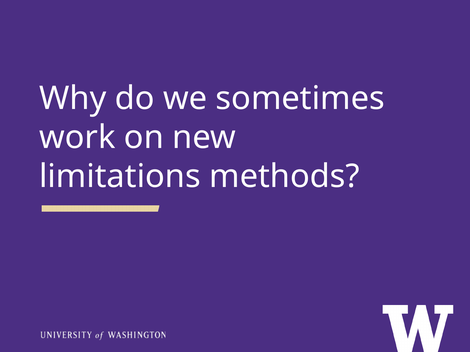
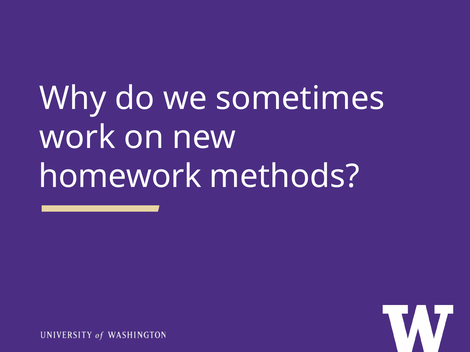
limitations: limitations -> homework
